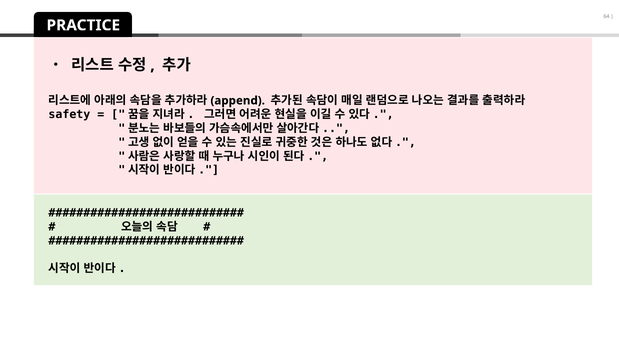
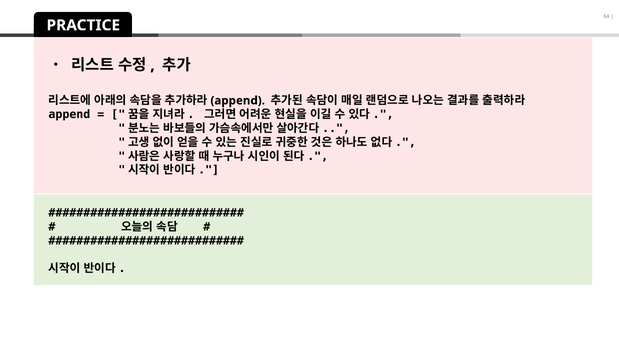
safety at (69, 115): safety -> append
